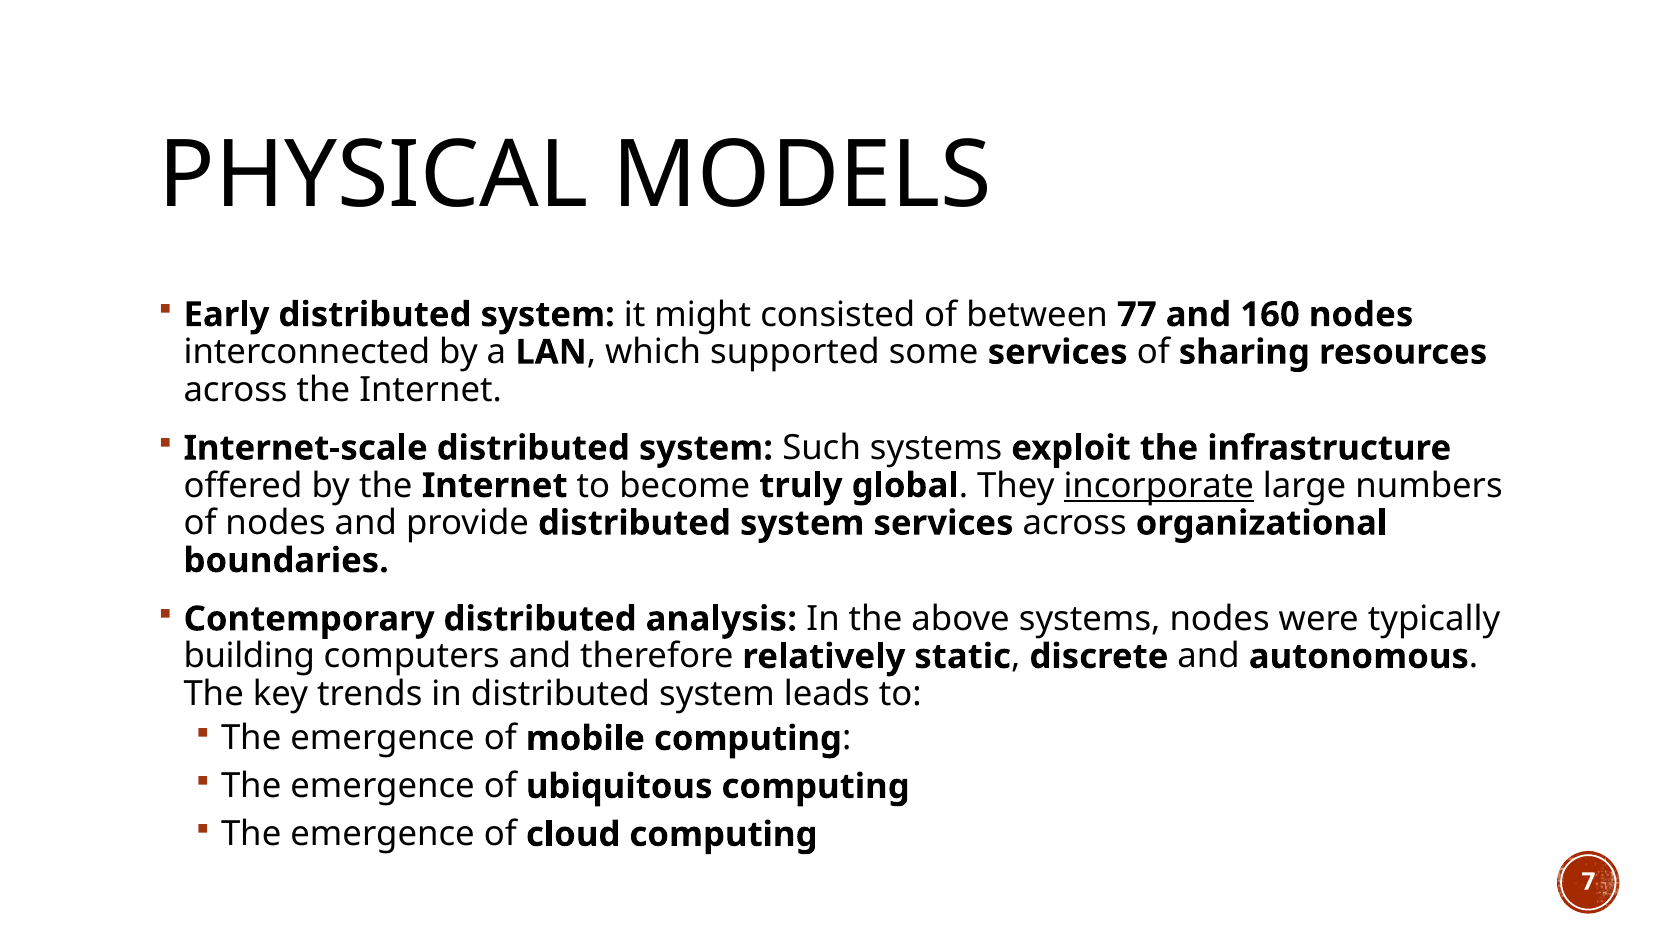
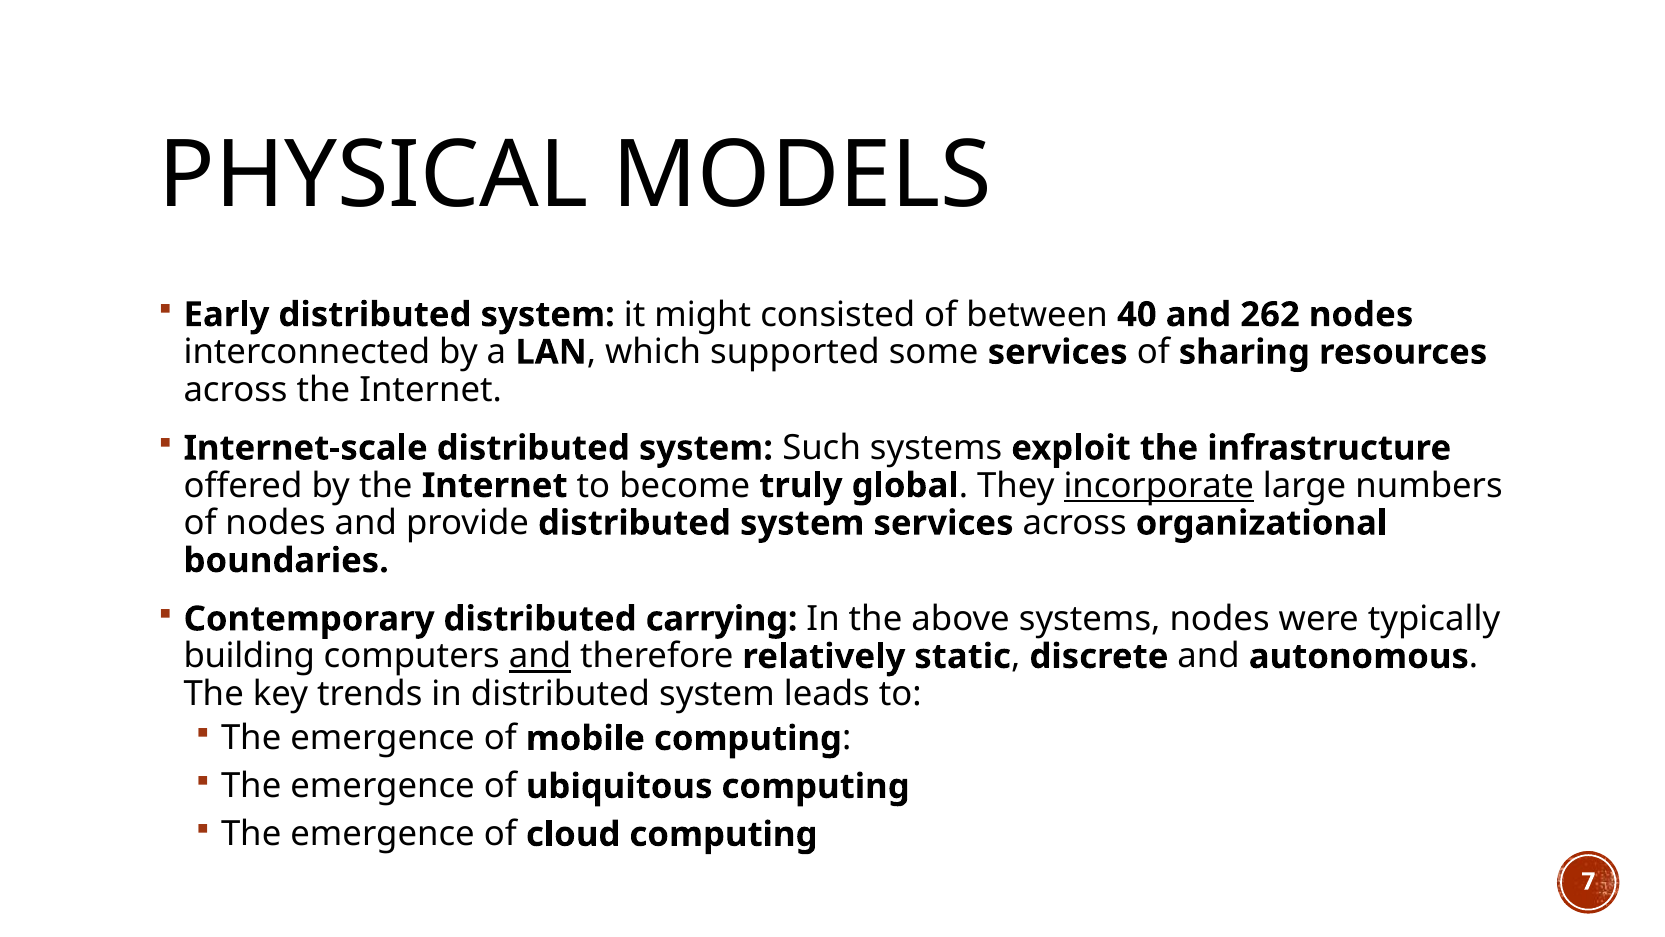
77: 77 -> 40
160: 160 -> 262
analysis: analysis -> carrying
and at (540, 656) underline: none -> present
